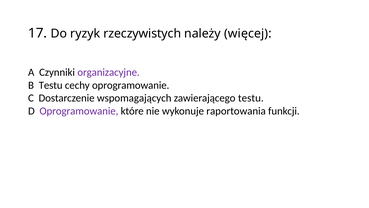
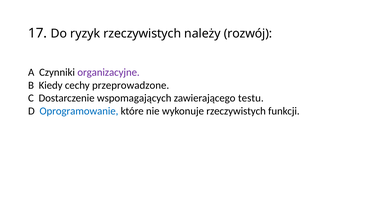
więcej: więcej -> rozwój
B Testu: Testu -> Kiedy
cechy oprogramowanie: oprogramowanie -> przeprowadzone
Oprogramowanie at (79, 111) colour: purple -> blue
wykonuje raportowania: raportowania -> rzeczywistych
